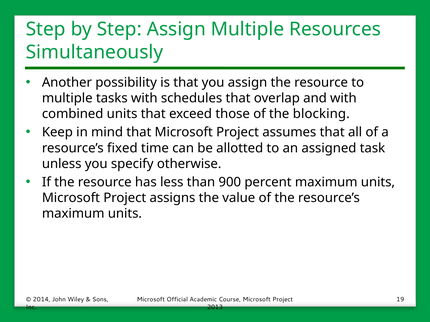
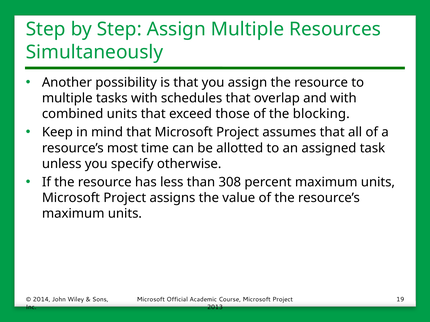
fixed: fixed -> most
900: 900 -> 308
